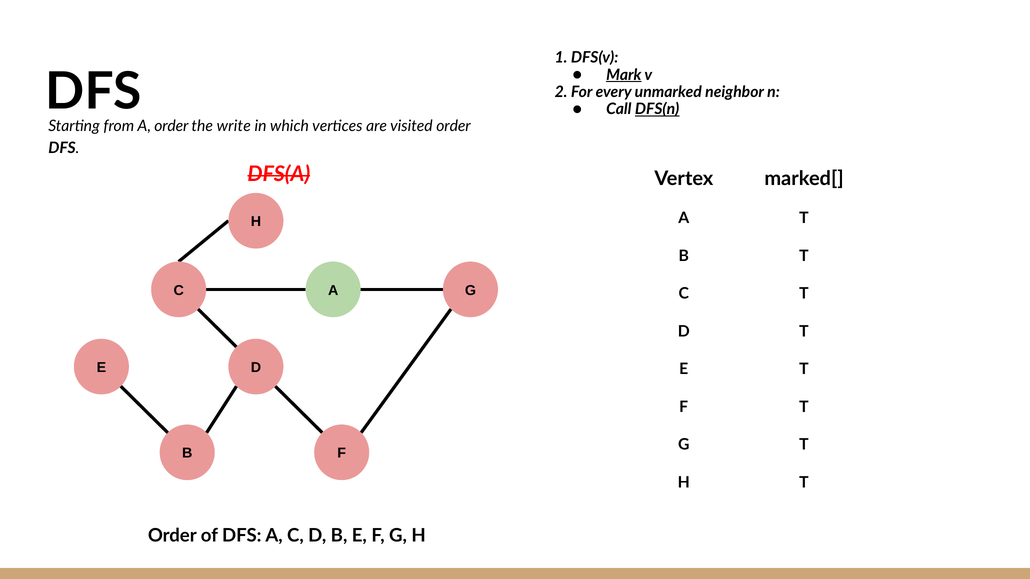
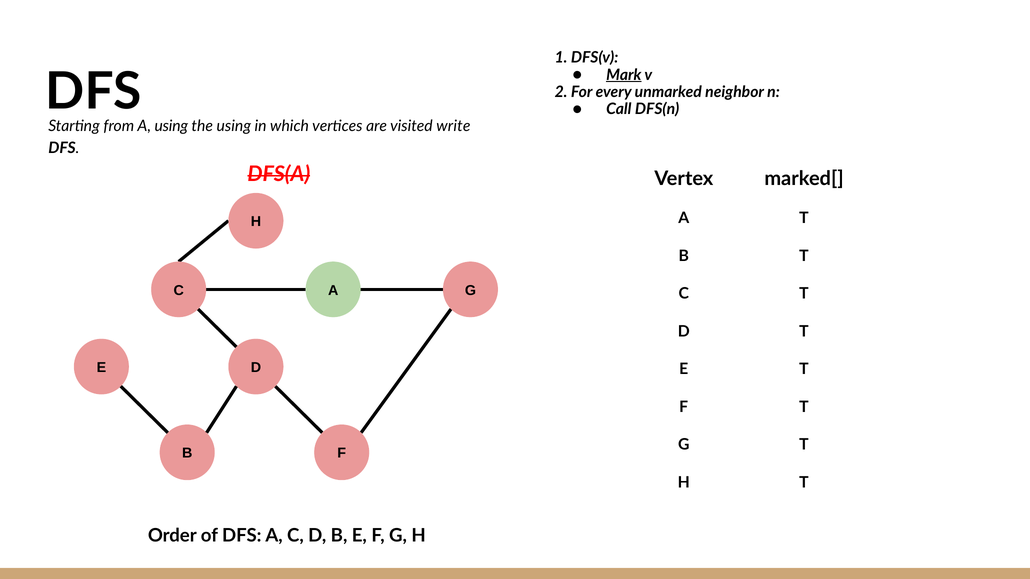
DFS(n underline: present -> none
A order: order -> using
the write: write -> using
visited order: order -> write
